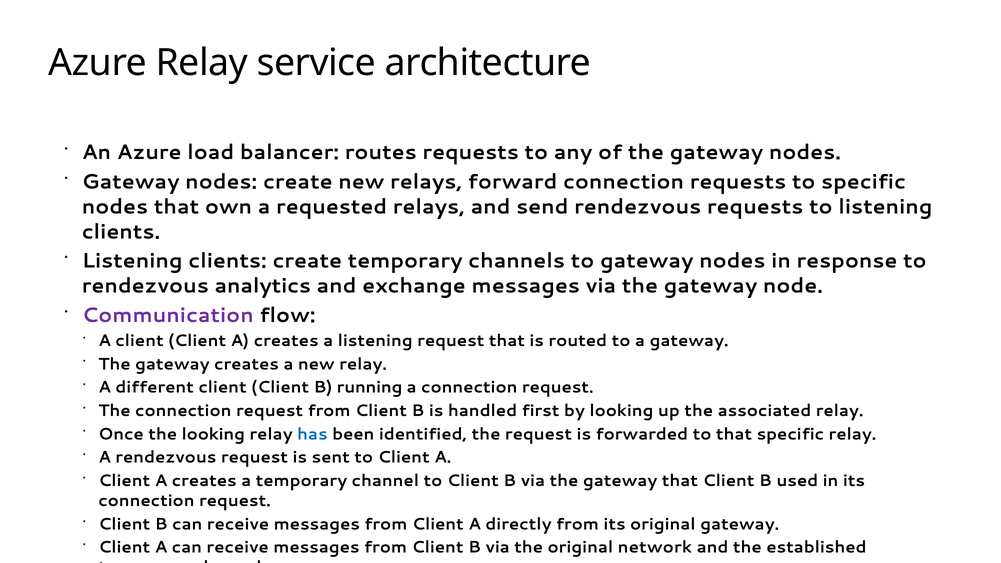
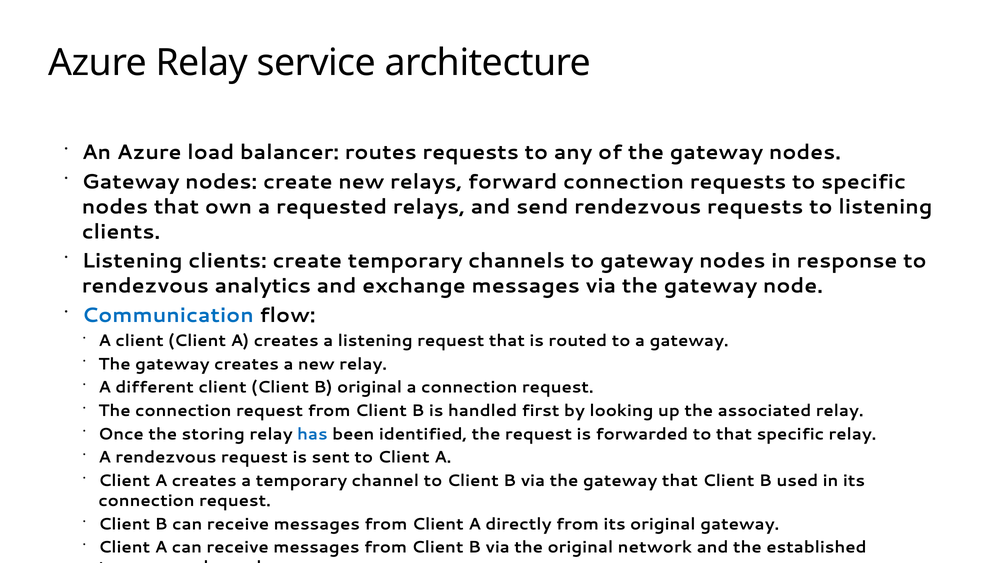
Communication colour: purple -> blue
B running: running -> original
the looking: looking -> storing
